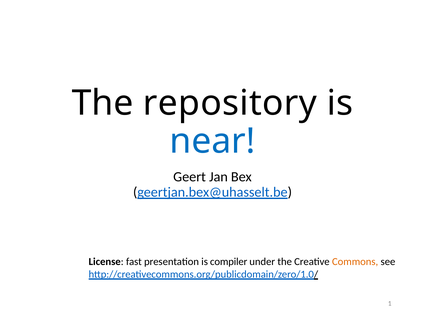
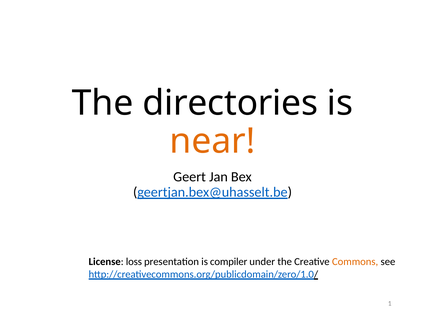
repository: repository -> directories
near colour: blue -> orange
fast: fast -> loss
